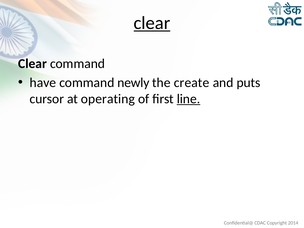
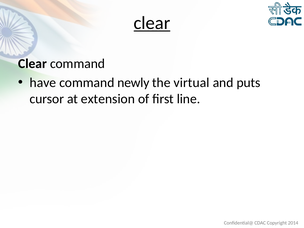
create: create -> virtual
operating: operating -> extension
line underline: present -> none
